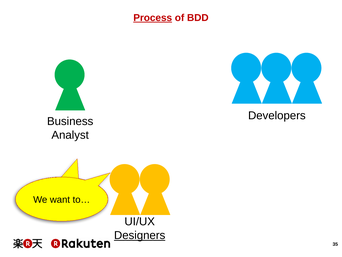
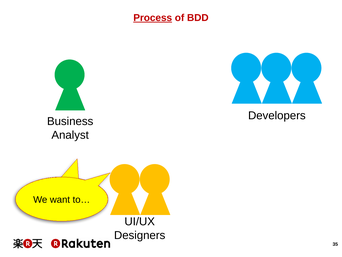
Designers underline: present -> none
